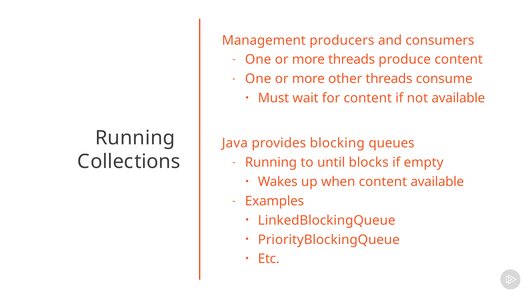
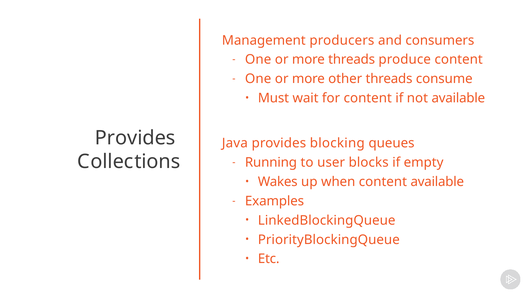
Running at (135, 138): Running -> Provides
until: until -> user
